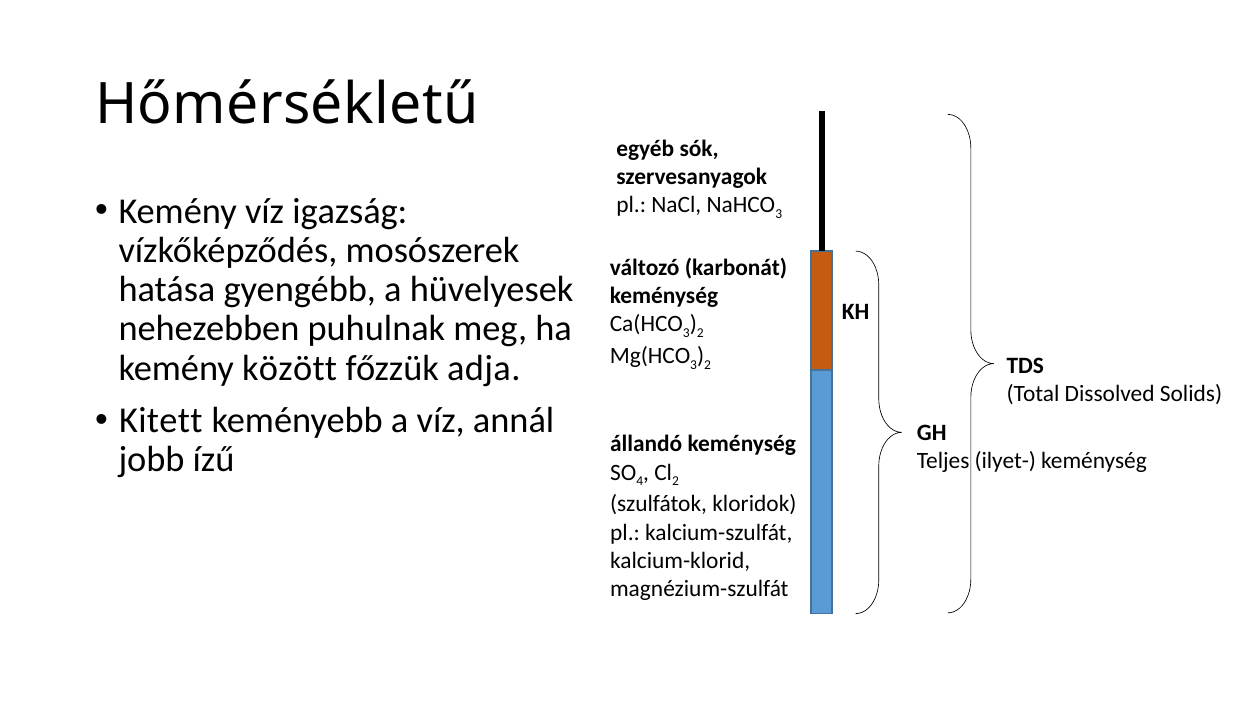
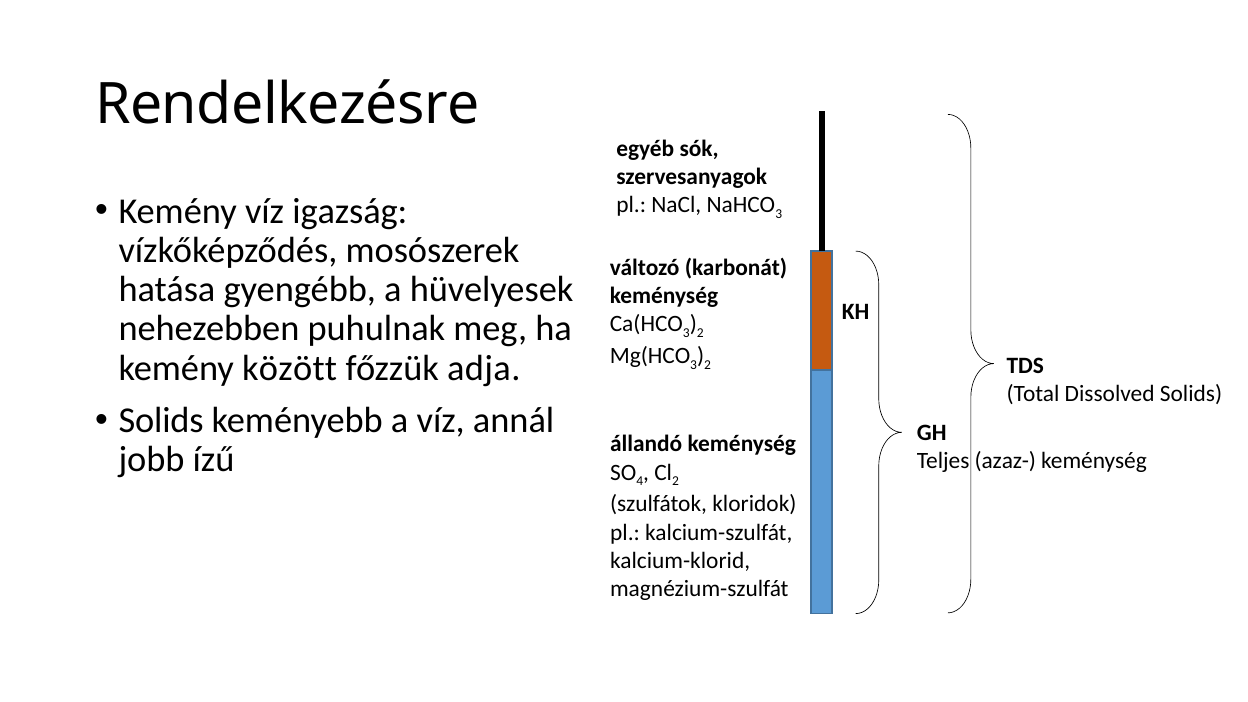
Hőmérsékletű: Hőmérsékletű -> Rendelkezésre
Kitett at (161, 421): Kitett -> Solids
ilyet-: ilyet- -> azaz-
